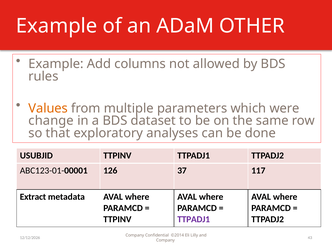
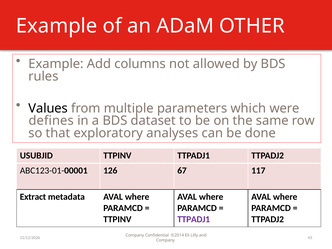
Values colour: orange -> black
change: change -> defines
37: 37 -> 67
